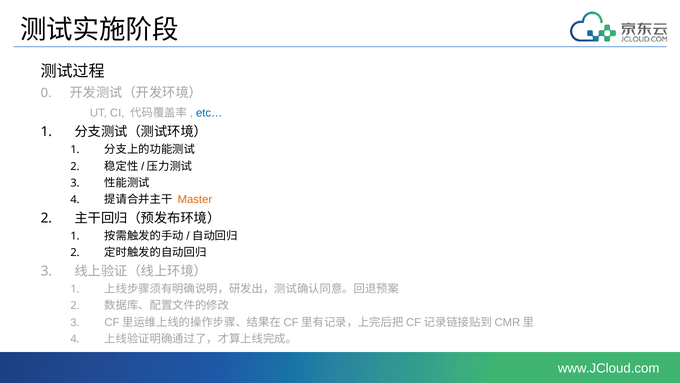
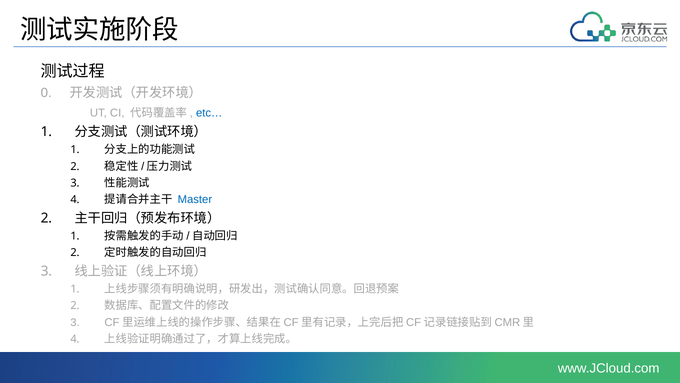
Master colour: orange -> blue
